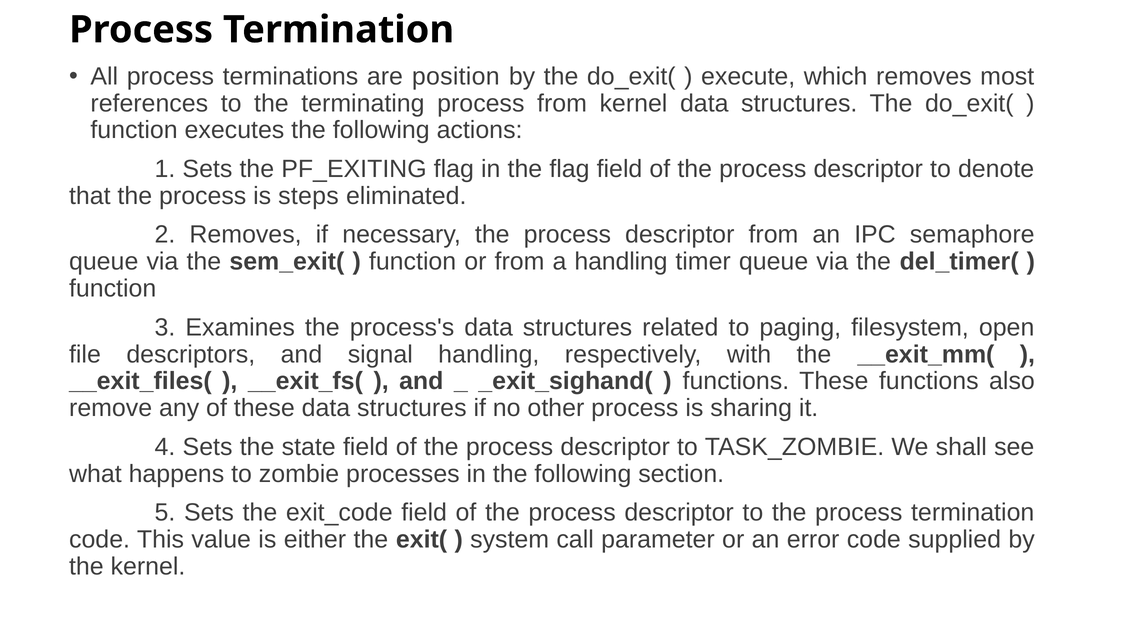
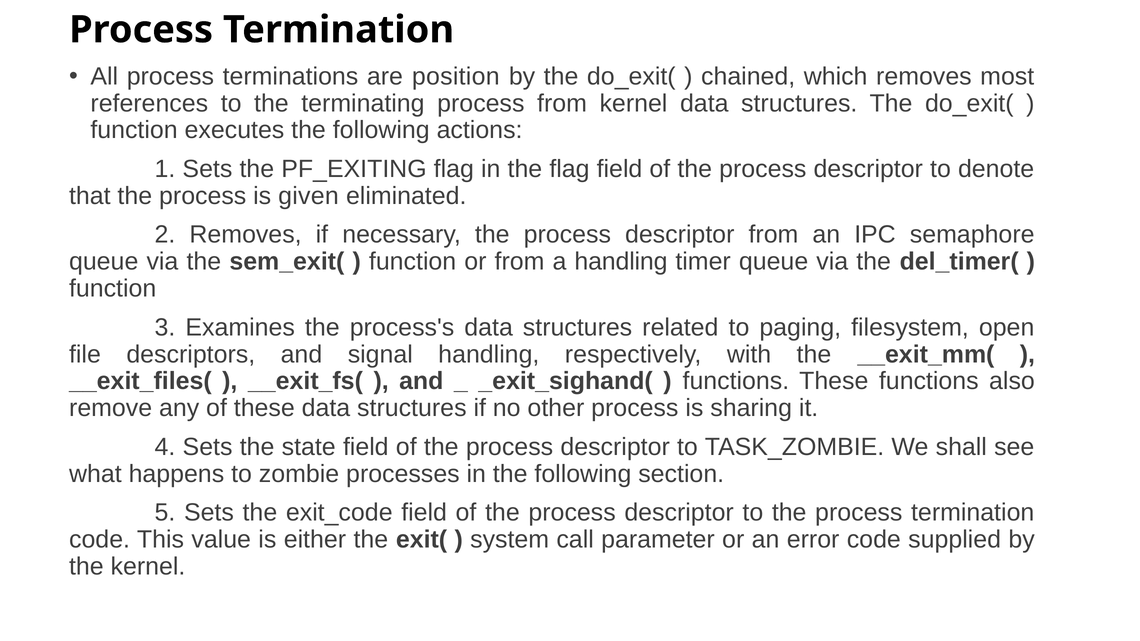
execute: execute -> chained
steps: steps -> given
